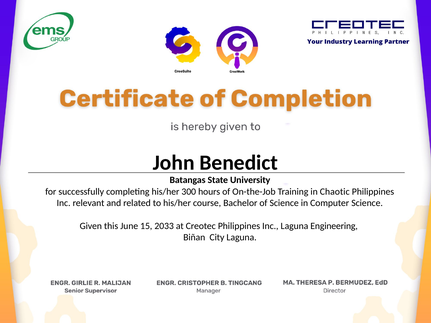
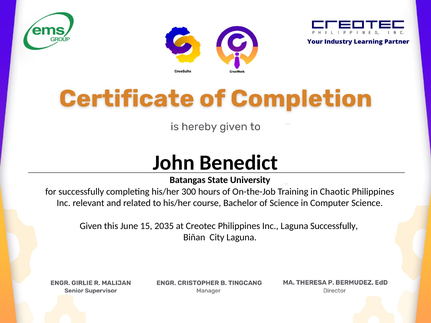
2033: 2033 -> 2035
Laguna Engineering: Engineering -> Successfully
